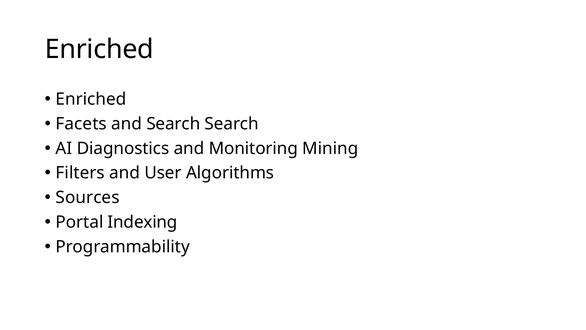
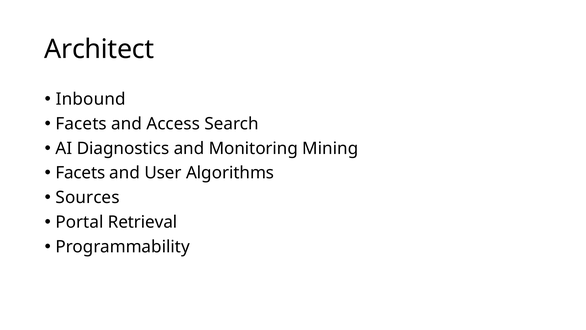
Enriched at (99, 49): Enriched -> Architect
Enriched at (91, 99): Enriched -> Inbound
and Search: Search -> Access
Filters at (80, 173): Filters -> Facets
Indexing: Indexing -> Retrieval
